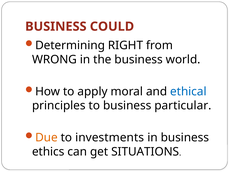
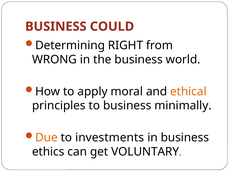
ethical colour: blue -> orange
particular: particular -> minimally
SITUATIONS: SITUATIONS -> VOLUNTARY
